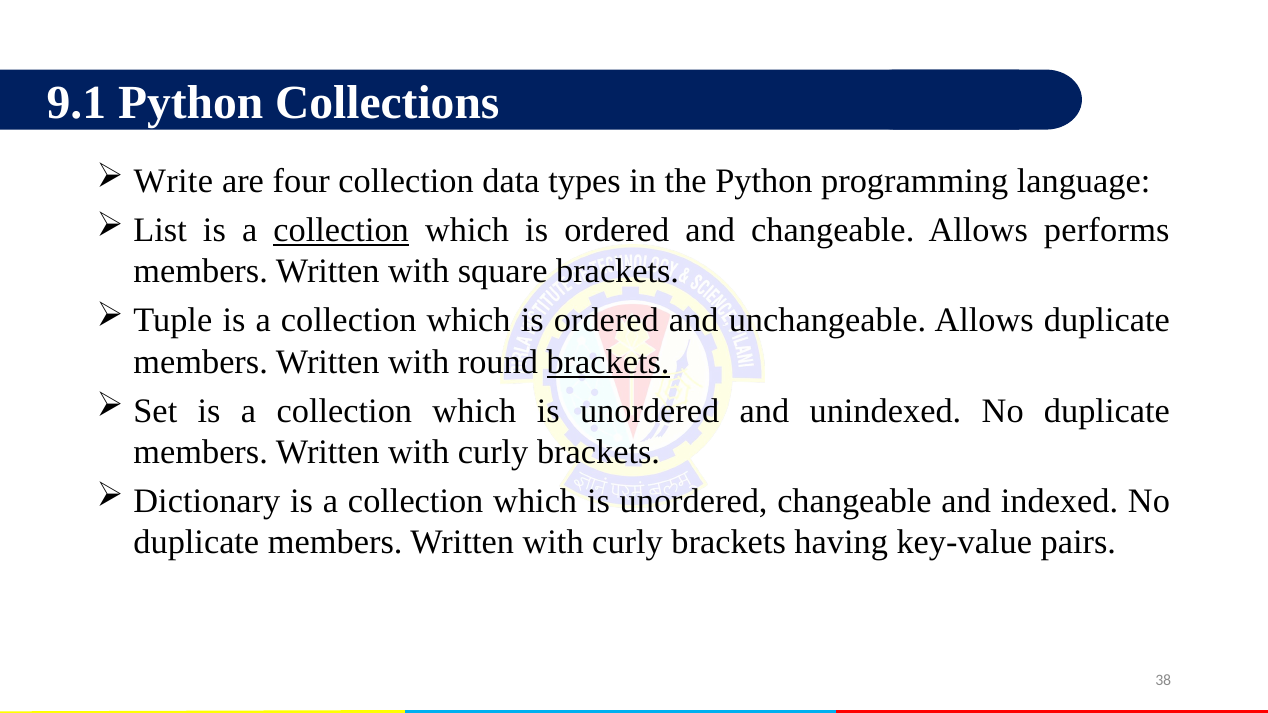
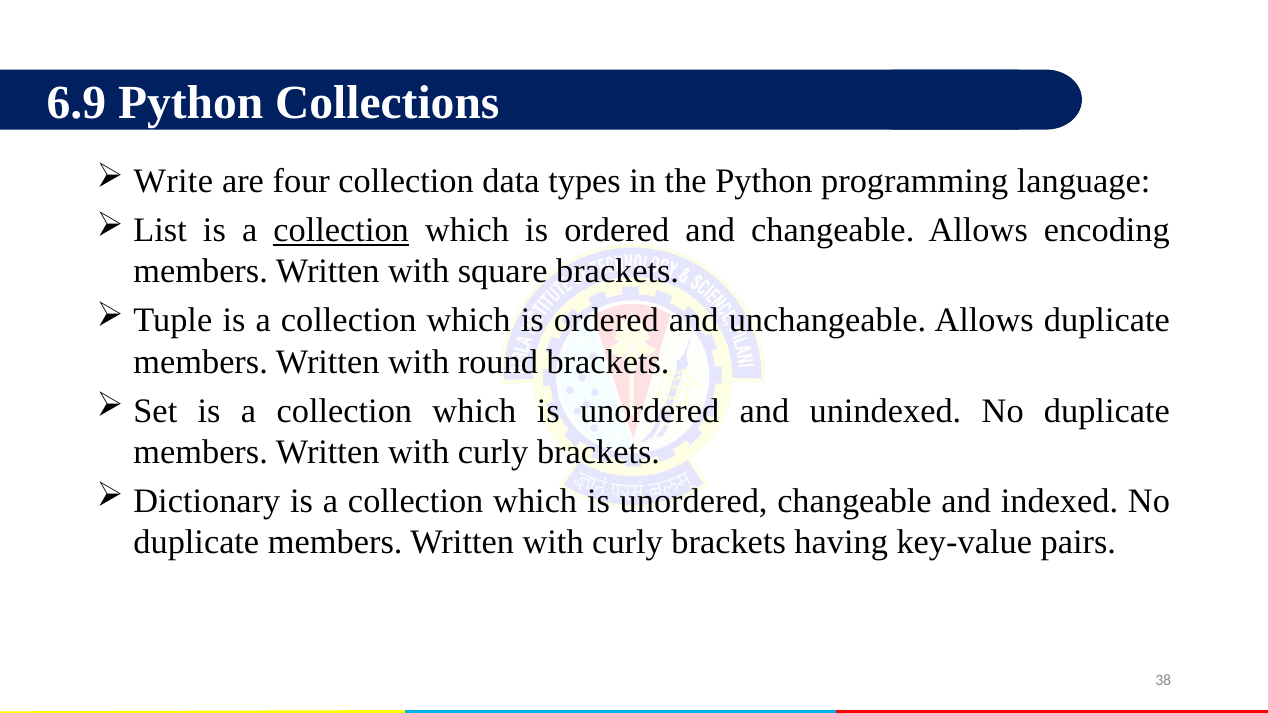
9.1: 9.1 -> 6.9
performs: performs -> encoding
brackets at (608, 362) underline: present -> none
